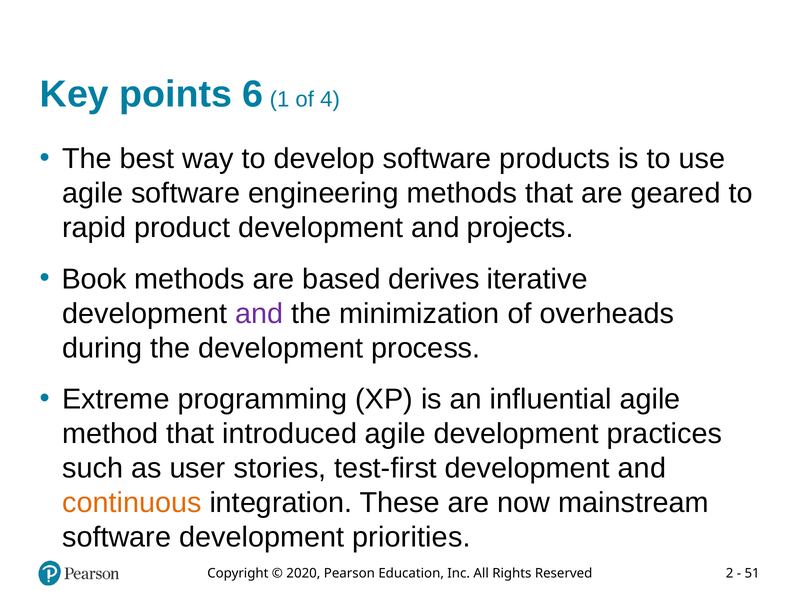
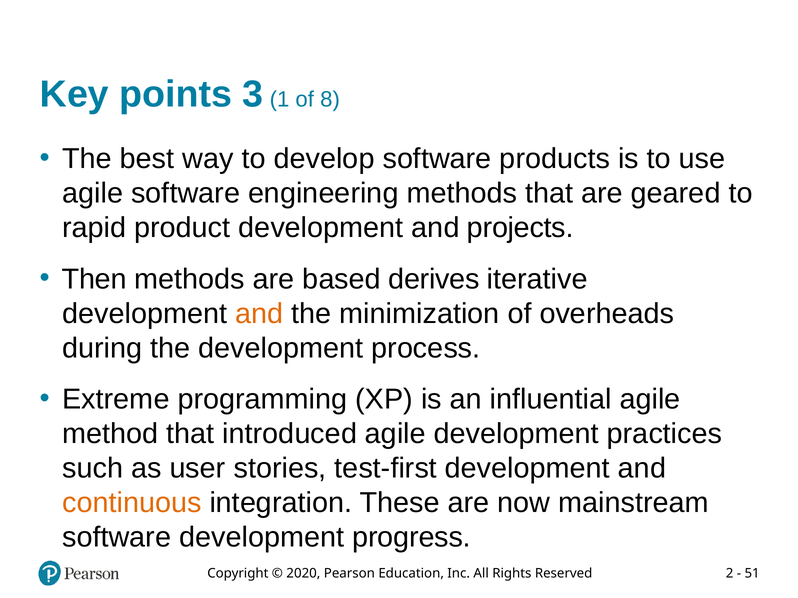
6: 6 -> 3
4: 4 -> 8
Book: Book -> Then
and at (259, 314) colour: purple -> orange
priorities: priorities -> progress
